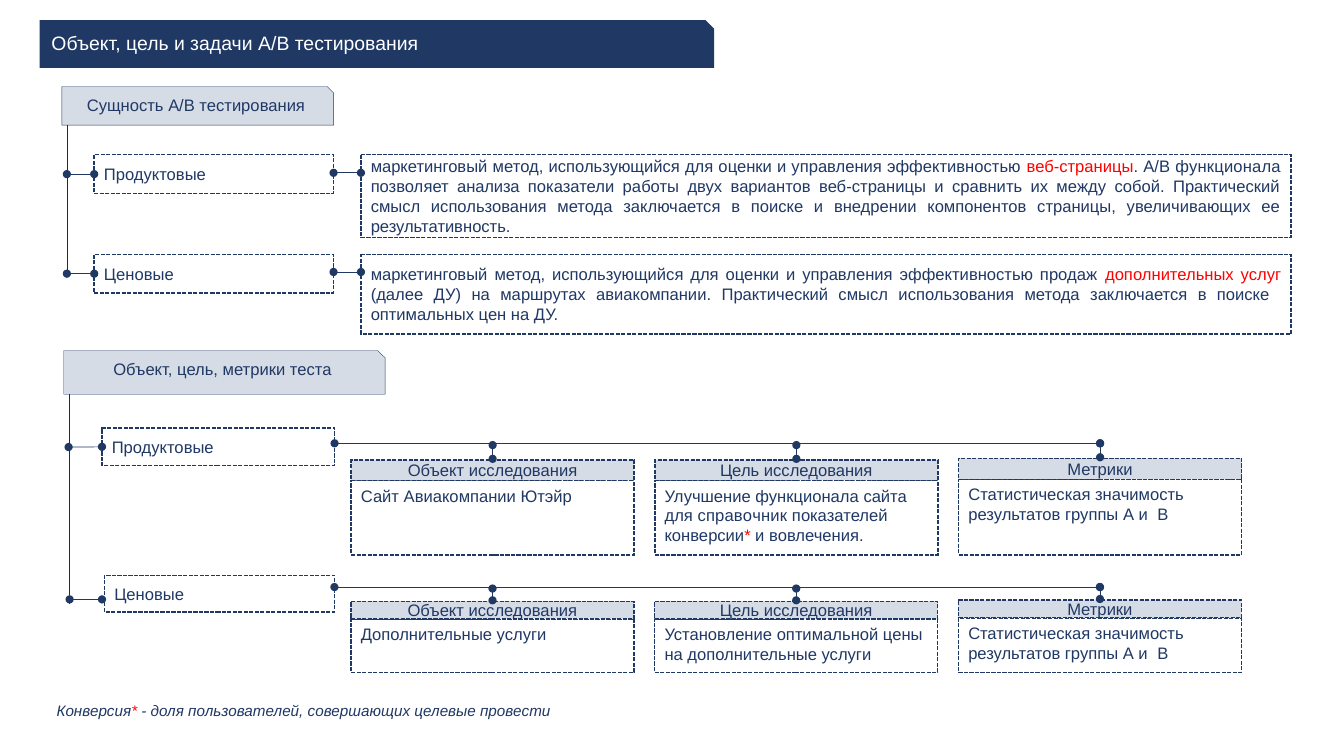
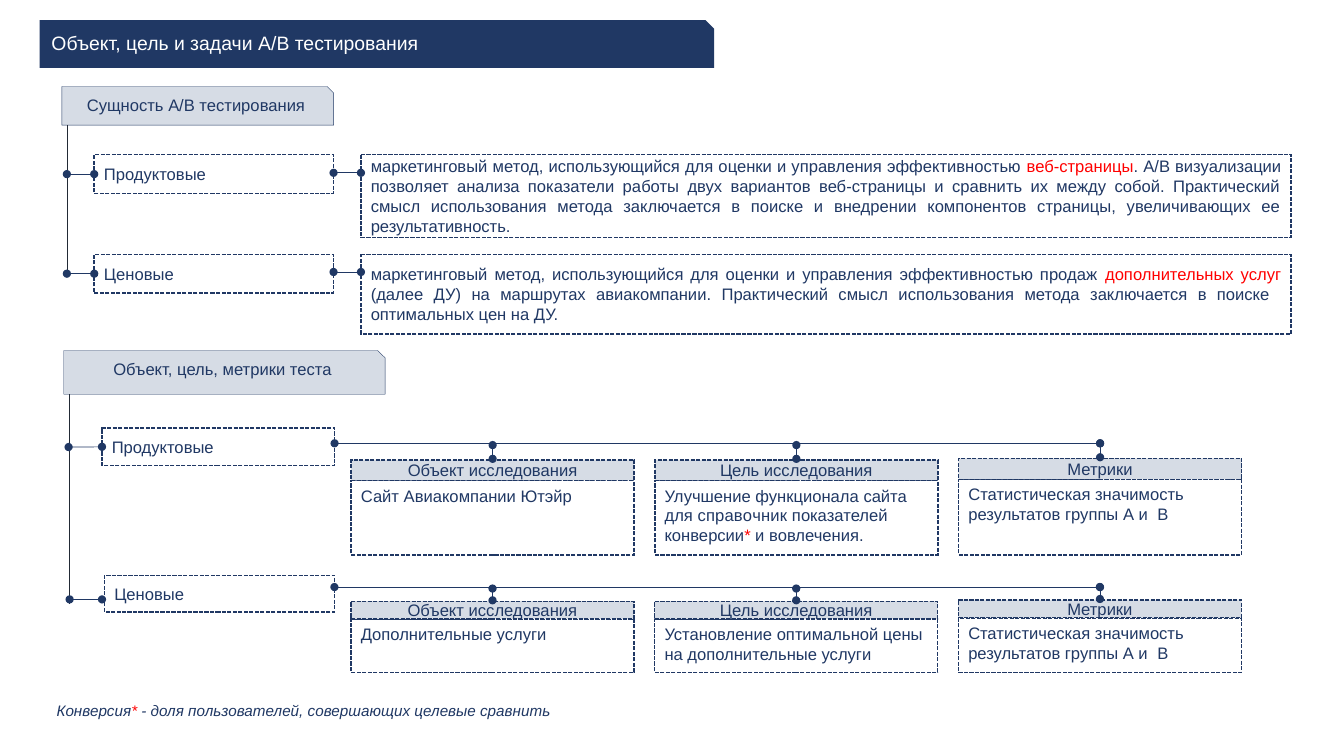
А/B функционала: функционала -> визуализации
целевые провести: провести -> сравнить
